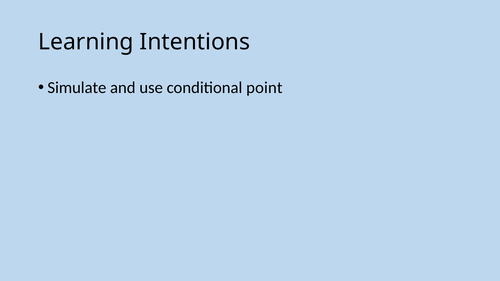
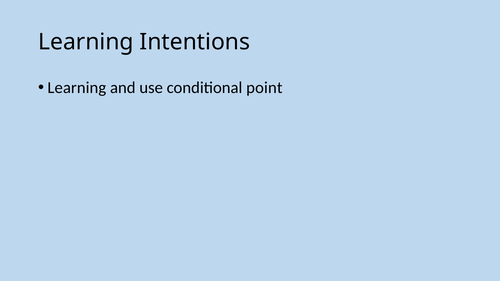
Simulate at (77, 88): Simulate -> Learning
